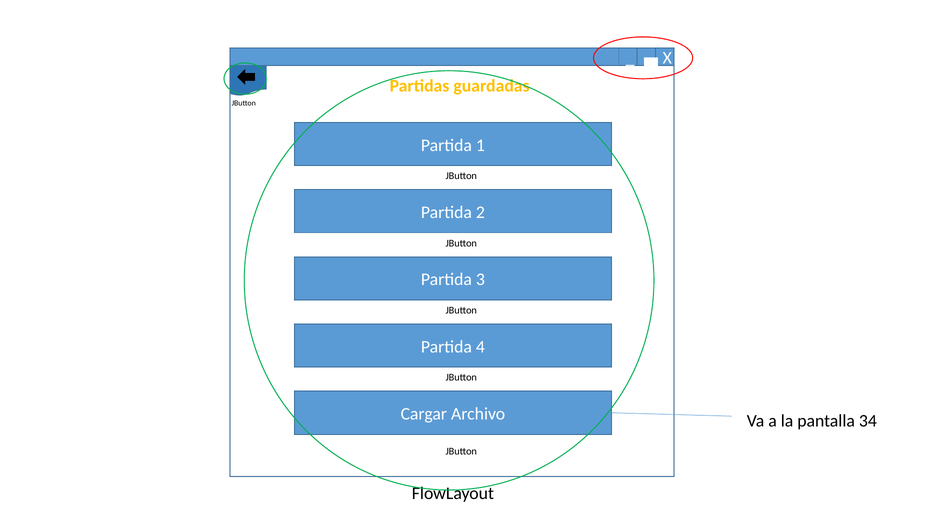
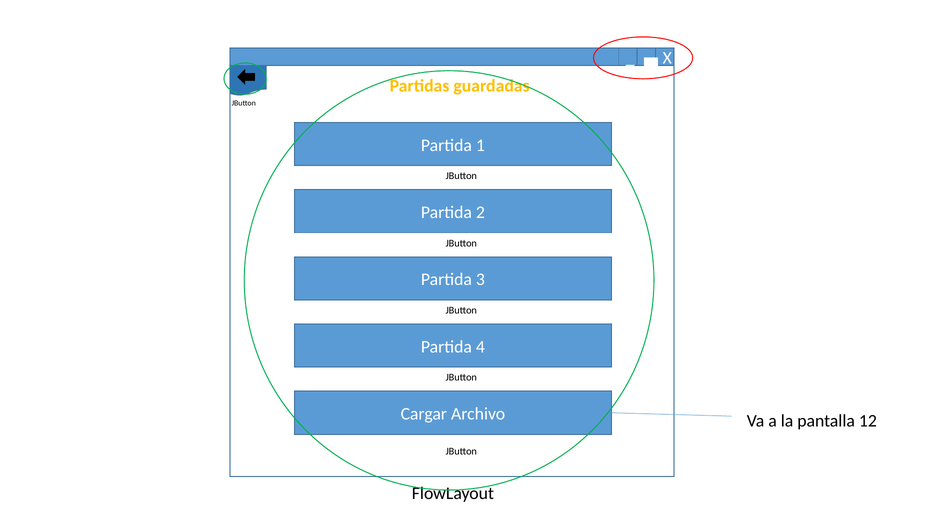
34: 34 -> 12
